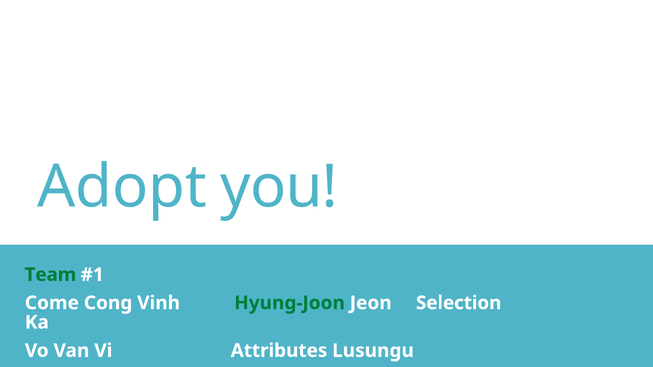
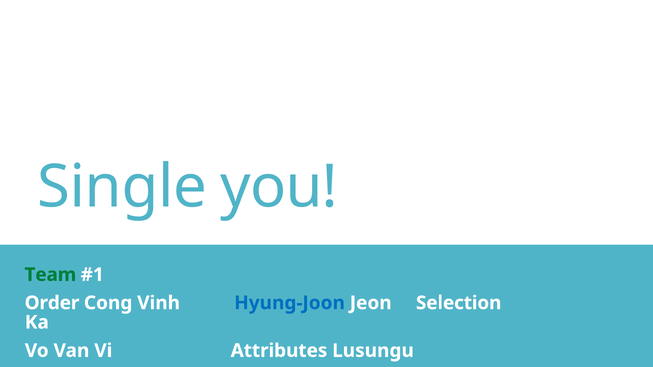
Adopt: Adopt -> Single
Come: Come -> Order
Hyung-Joon colour: green -> blue
